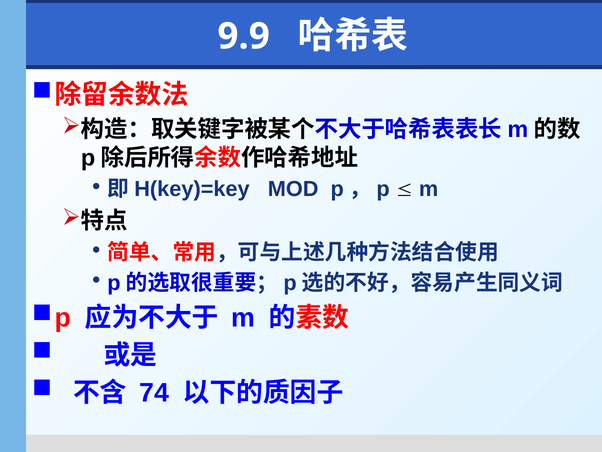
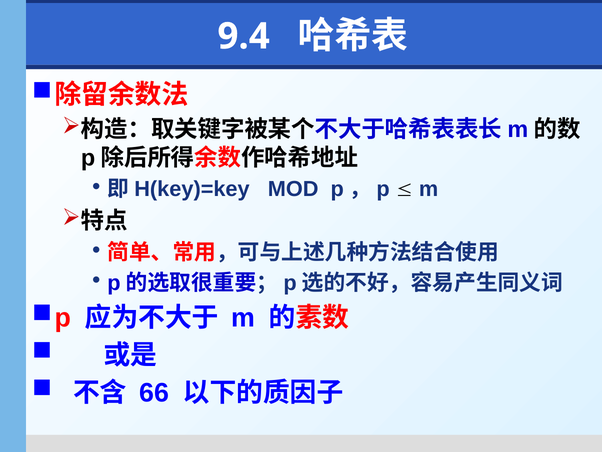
9.9: 9.9 -> 9.4
74: 74 -> 66
